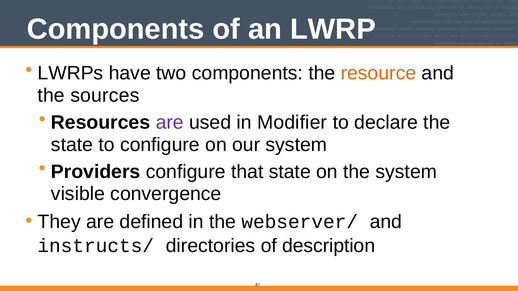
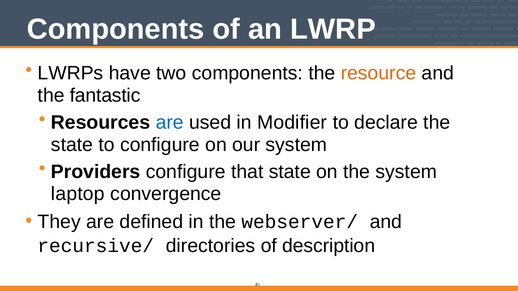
sources: sources -> fantastic
are at (170, 123) colour: purple -> blue
visible: visible -> laptop
instructs/: instructs/ -> recursive/
